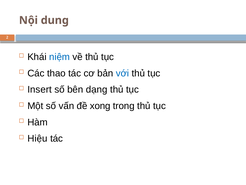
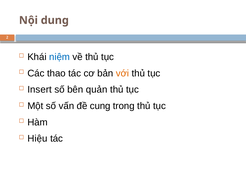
với colour: blue -> orange
dạng: dạng -> quản
xong: xong -> cung
